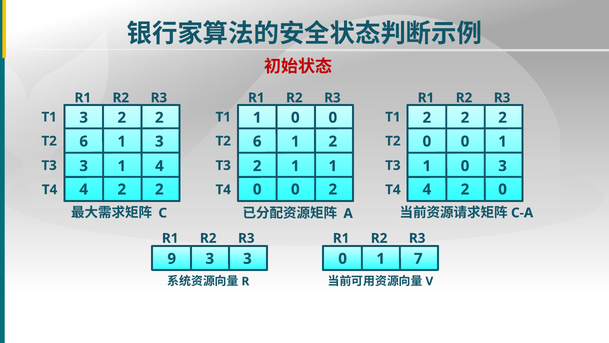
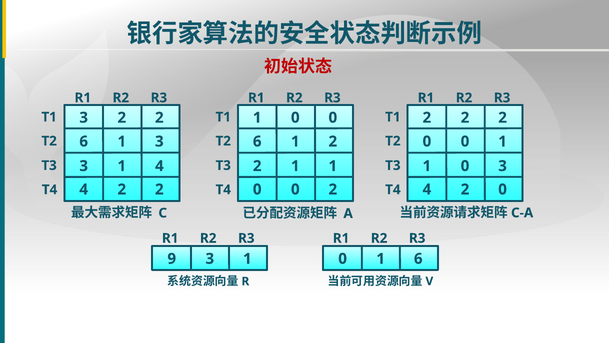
3 3: 3 -> 1
0 1 7: 7 -> 6
